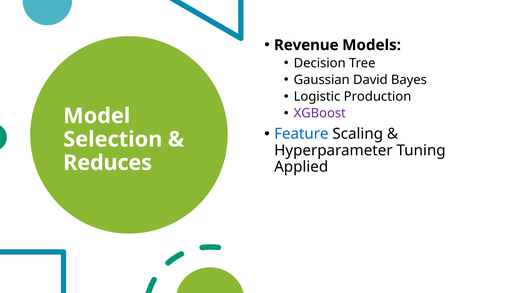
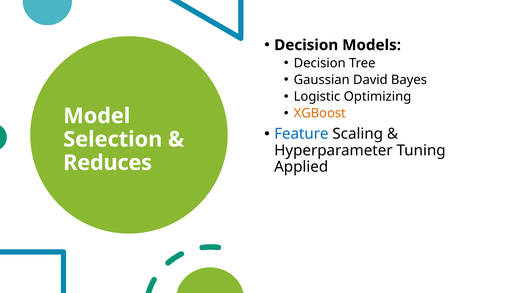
Revenue at (306, 45): Revenue -> Decision
Production: Production -> Optimizing
XGBoost colour: purple -> orange
